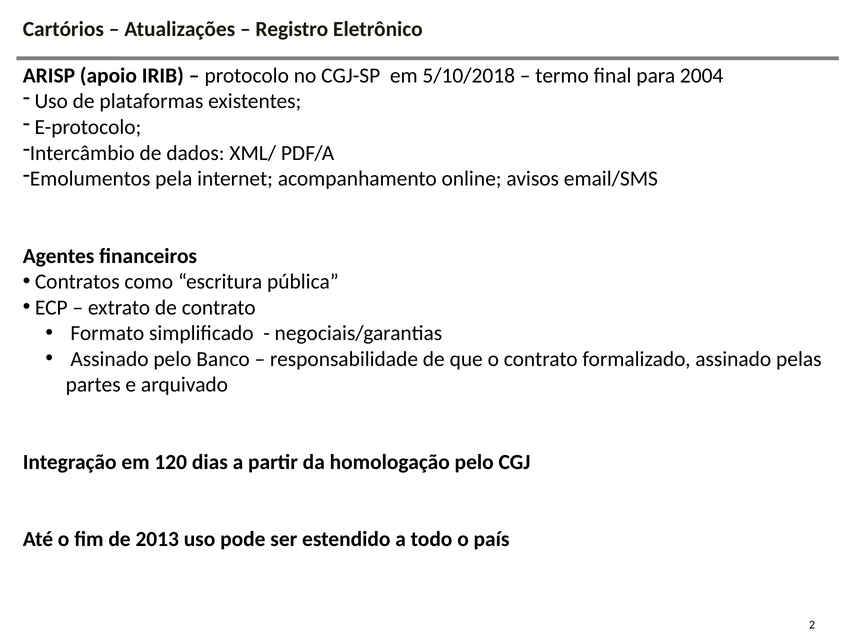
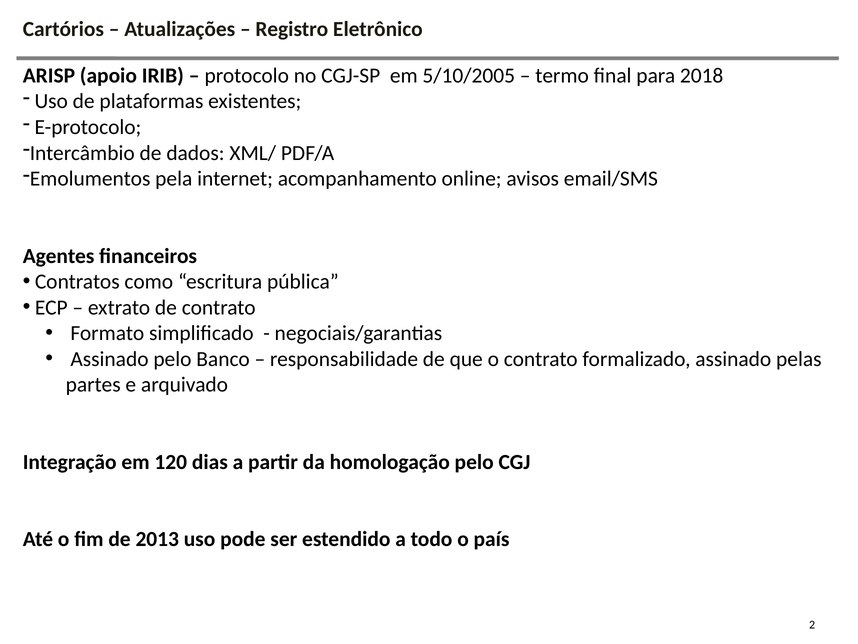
5/10/2018: 5/10/2018 -> 5/10/2005
2004: 2004 -> 2018
